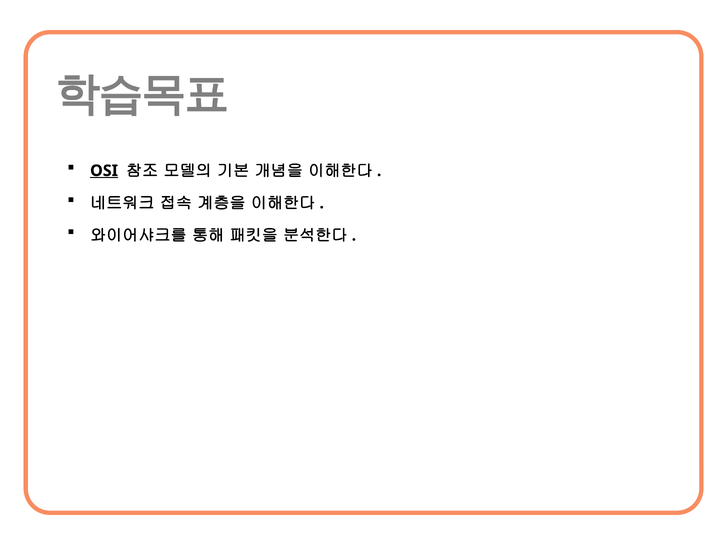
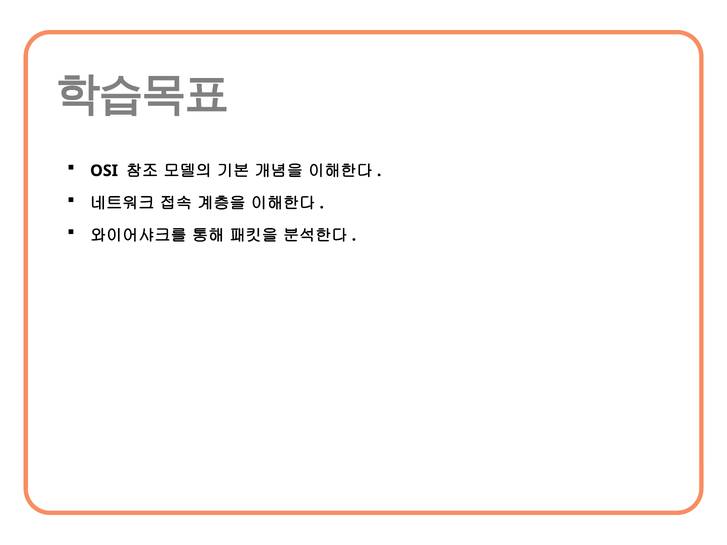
OSI underline: present -> none
